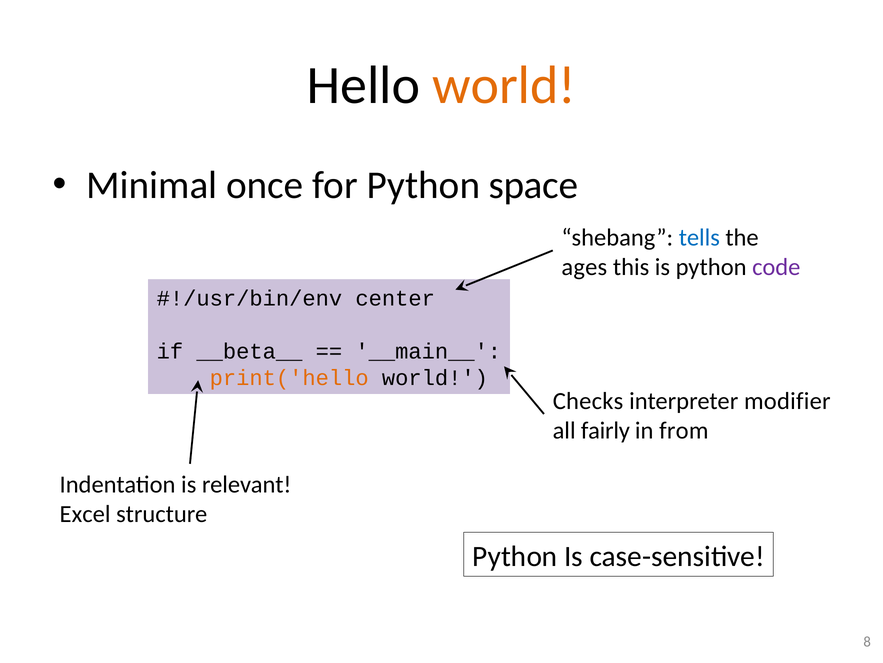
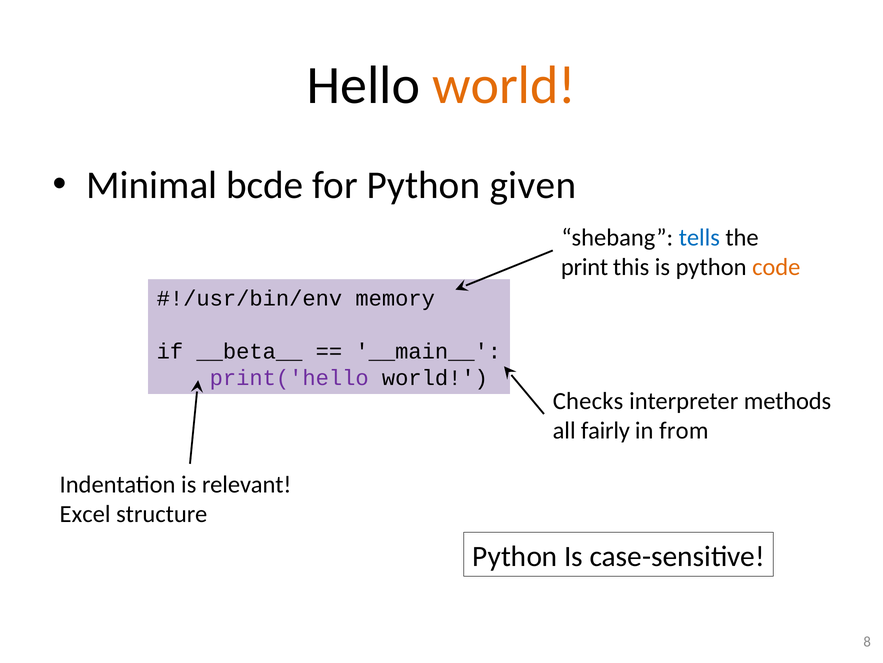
once: once -> bcde
space: space -> given
ages: ages -> print
code colour: purple -> orange
center: center -> memory
print('hello colour: orange -> purple
modifier: modifier -> methods
